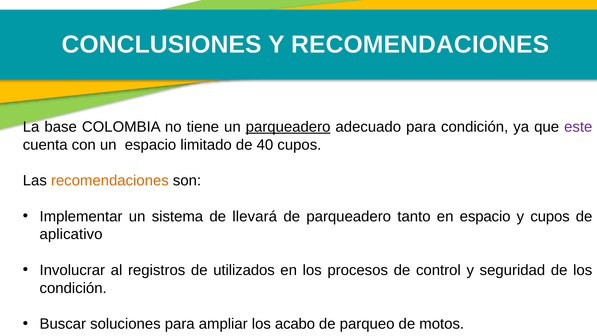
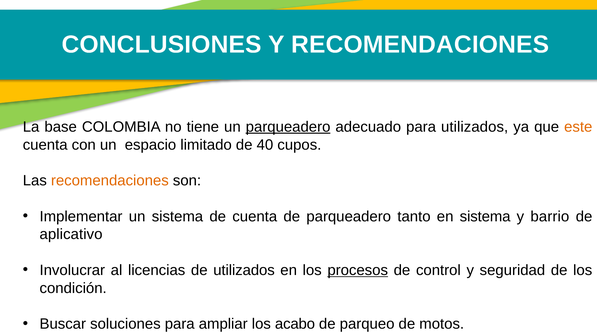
para condición: condición -> utilizados
este colour: purple -> orange
de llevará: llevará -> cuenta
en espacio: espacio -> sistema
y cupos: cupos -> barrio
registros: registros -> licencias
procesos underline: none -> present
